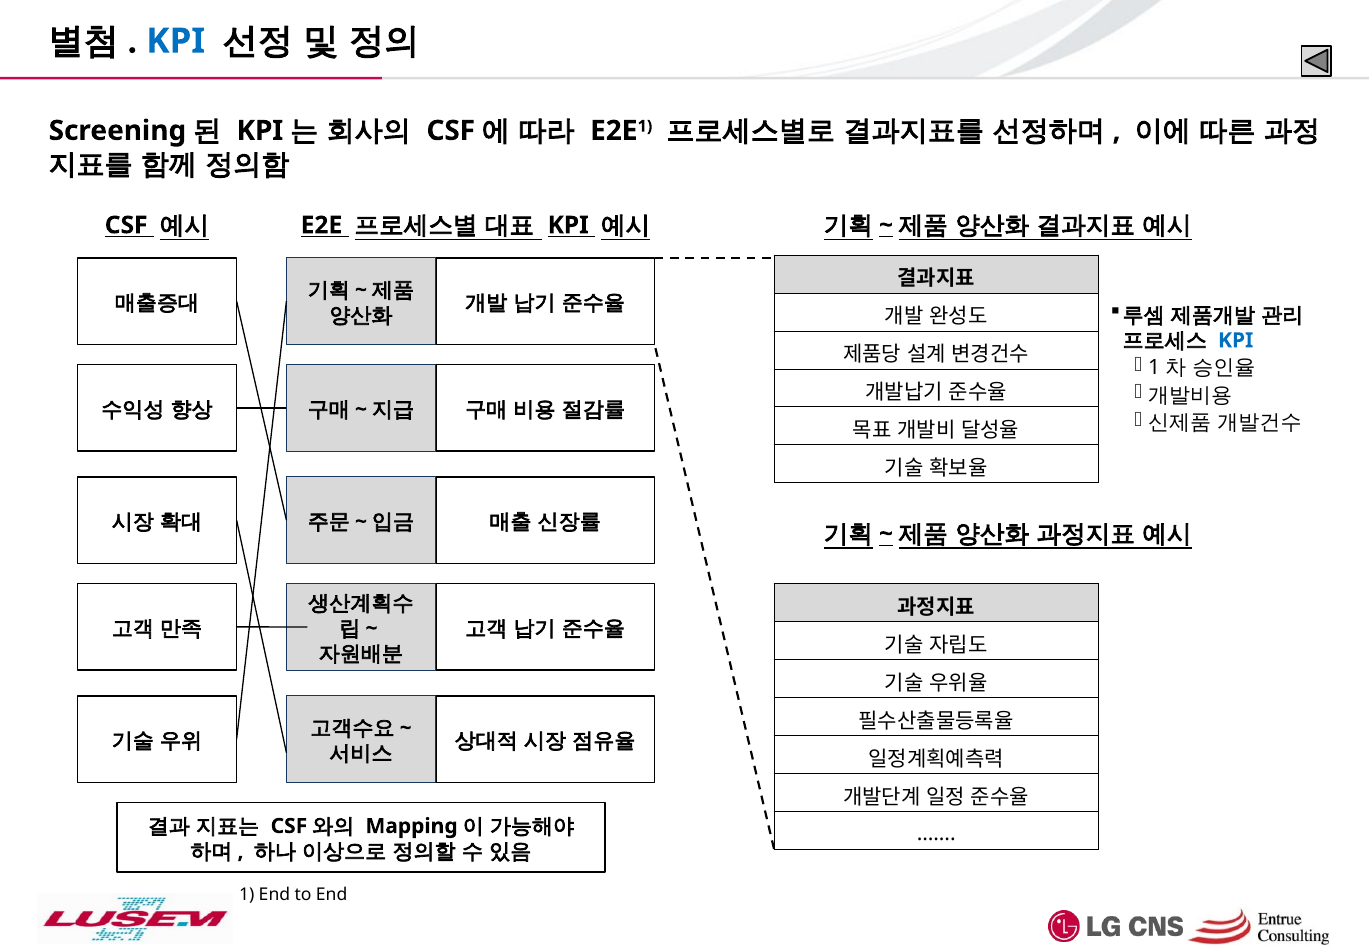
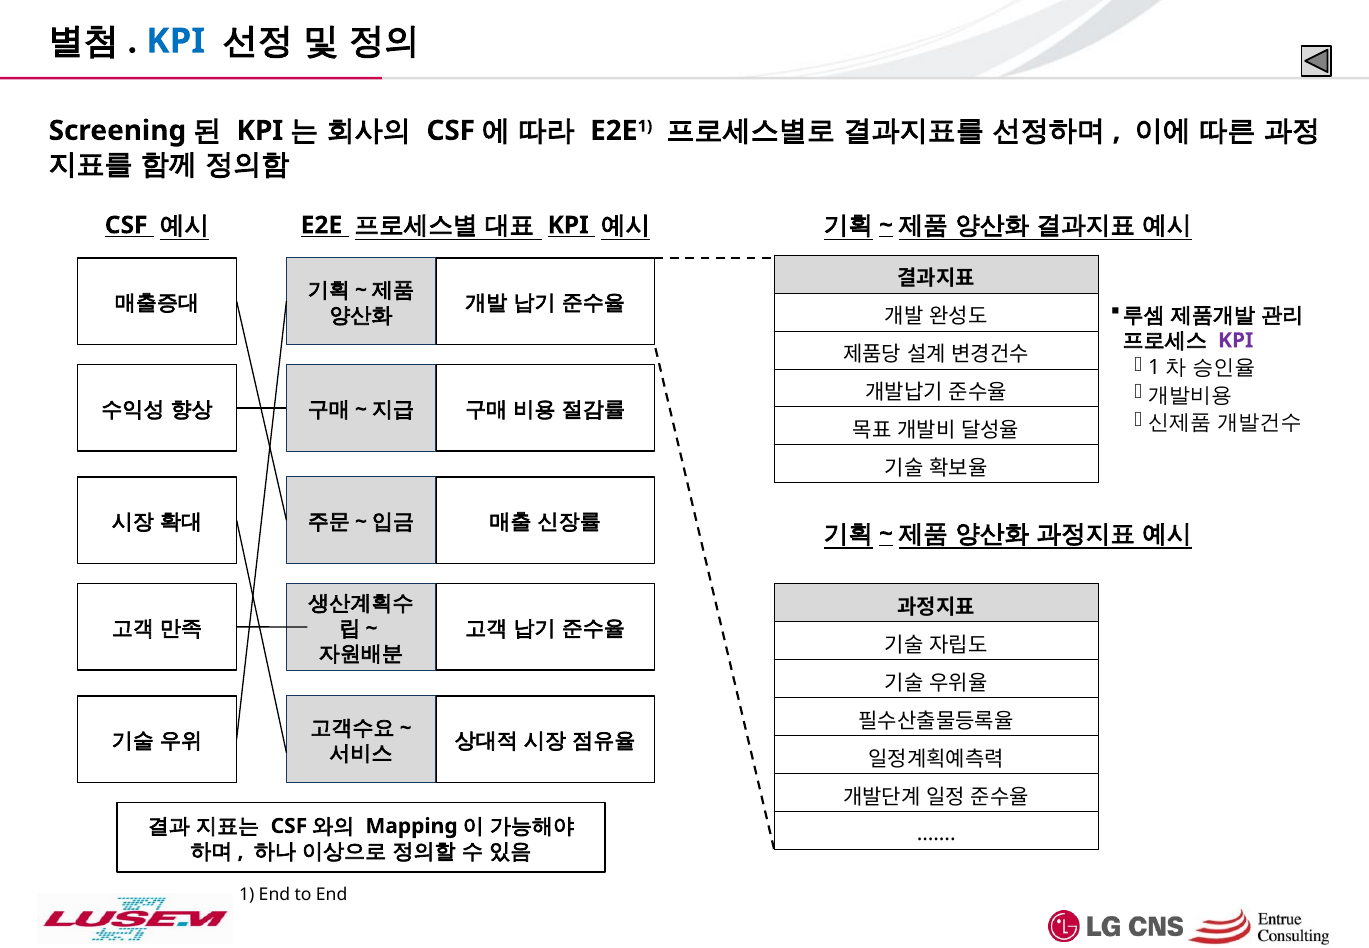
KPI at (1236, 340) colour: blue -> purple
